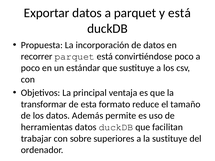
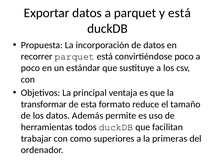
herramientas datos: datos -> todos
sobre: sobre -> como
la sustituye: sustituye -> primeras
